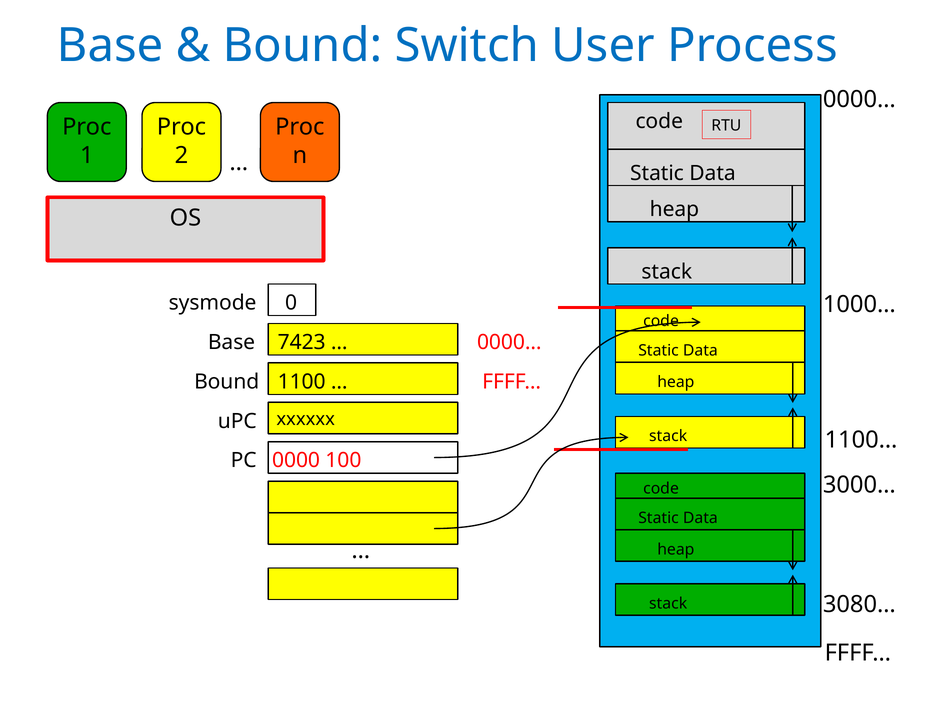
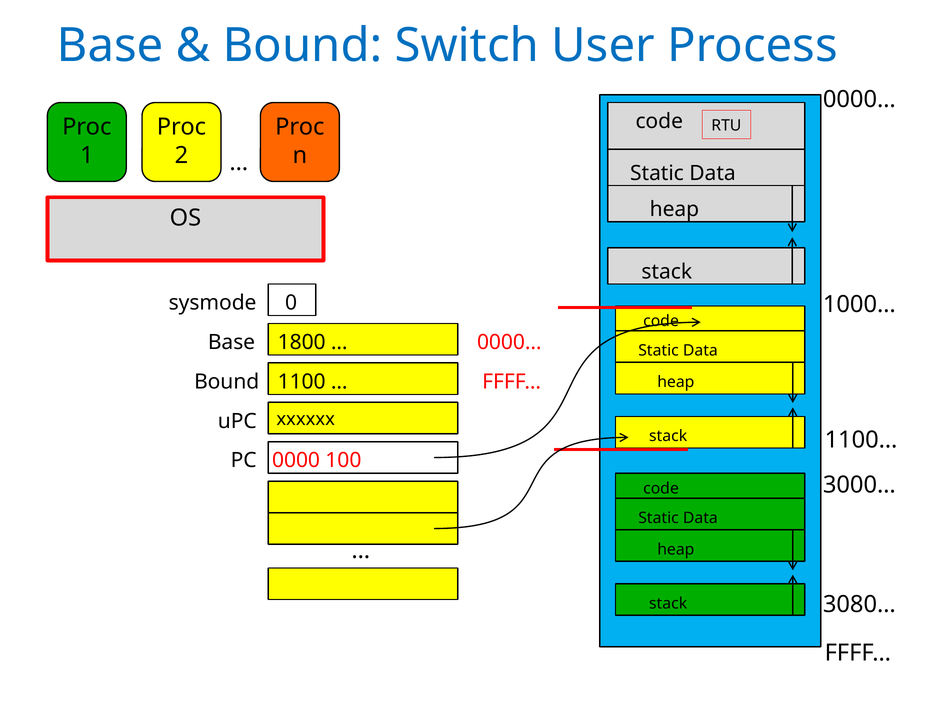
7423: 7423 -> 1800
